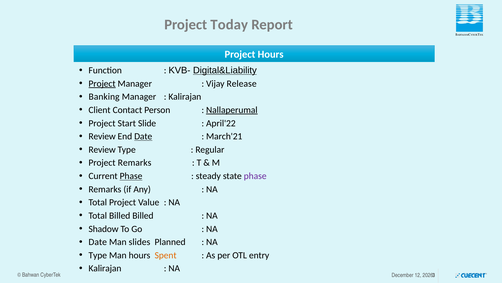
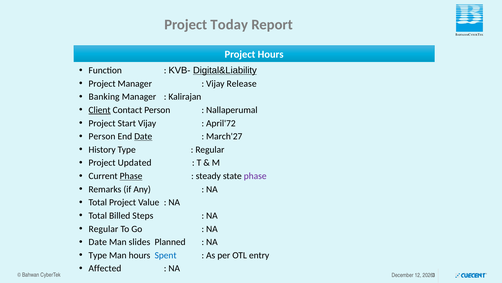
Project at (102, 83) underline: present -> none
Client underline: none -> present
Nallaperumal underline: present -> none
Start Slide: Slide -> Vijay
April'22: April'22 -> April'72
Review at (102, 136): Review -> Person
March'21: March'21 -> March'27
Review at (102, 149): Review -> History
Project Remarks: Remarks -> Updated
Billed Billed: Billed -> Steps
Shadow at (104, 228): Shadow -> Regular
Spent colour: orange -> blue
Kalirajan at (105, 268): Kalirajan -> Affected
